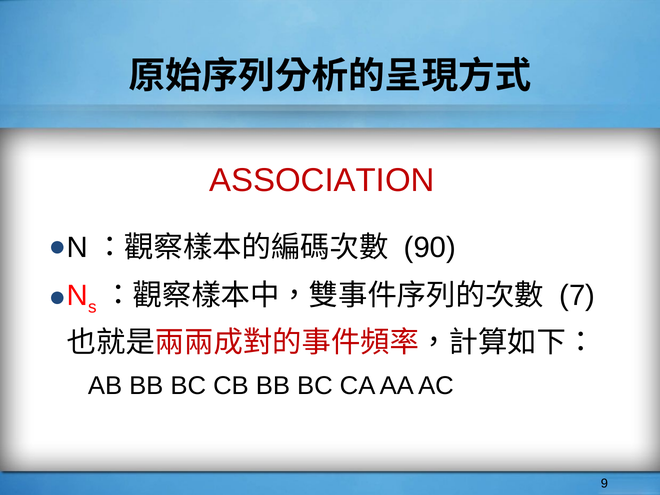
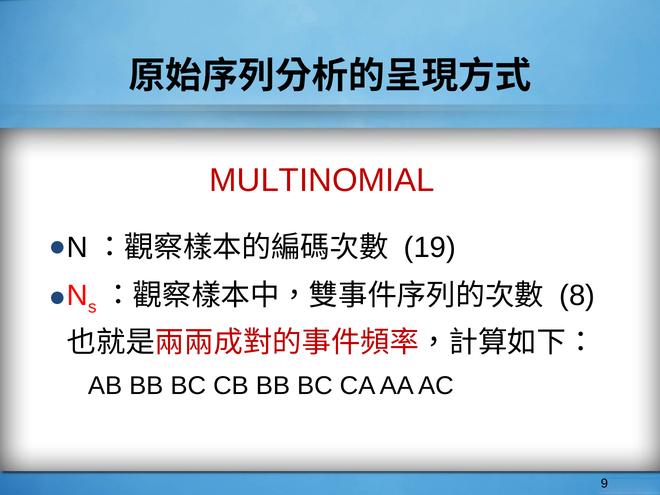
ASSOCIATION: ASSOCIATION -> MULTINOMIAL
90: 90 -> 19
7: 7 -> 8
